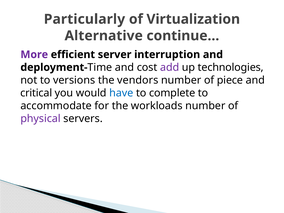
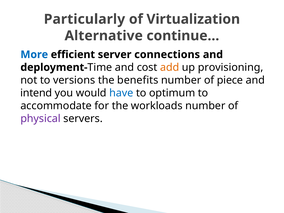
More colour: purple -> blue
interruption: interruption -> connections
add colour: purple -> orange
technologies: technologies -> provisioning
vendors: vendors -> benefits
critical: critical -> intend
complete: complete -> optimum
